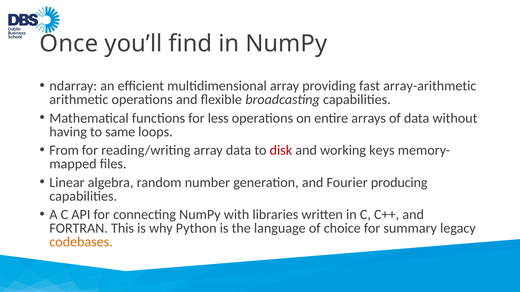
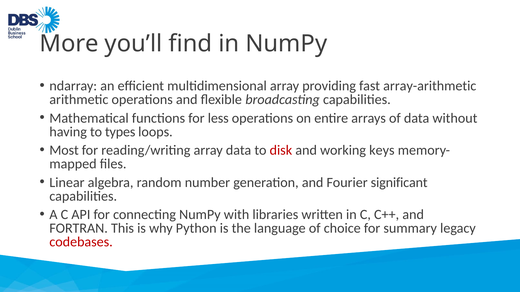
Once: Once -> More
same: same -> types
From: From -> Most
producing: producing -> significant
codebases colour: orange -> red
